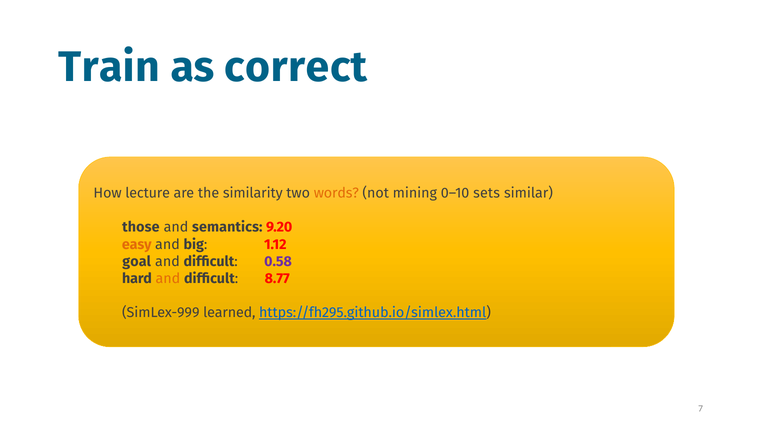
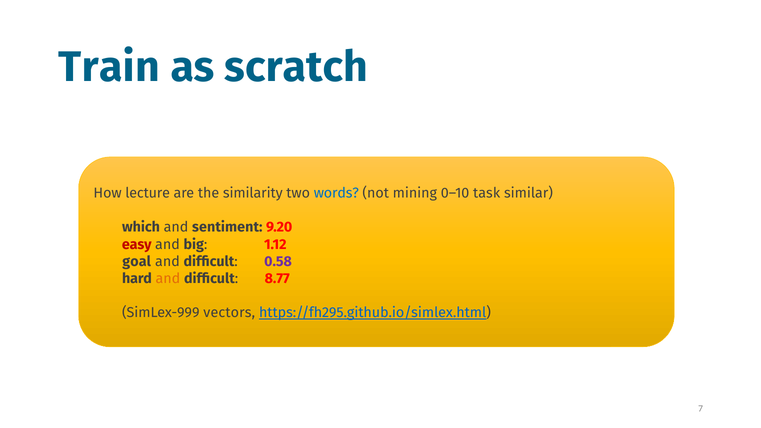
correct: correct -> scratch
words colour: orange -> blue
sets: sets -> task
those: those -> which
semantics: semantics -> sentiment
easy colour: orange -> red
learned: learned -> vectors
